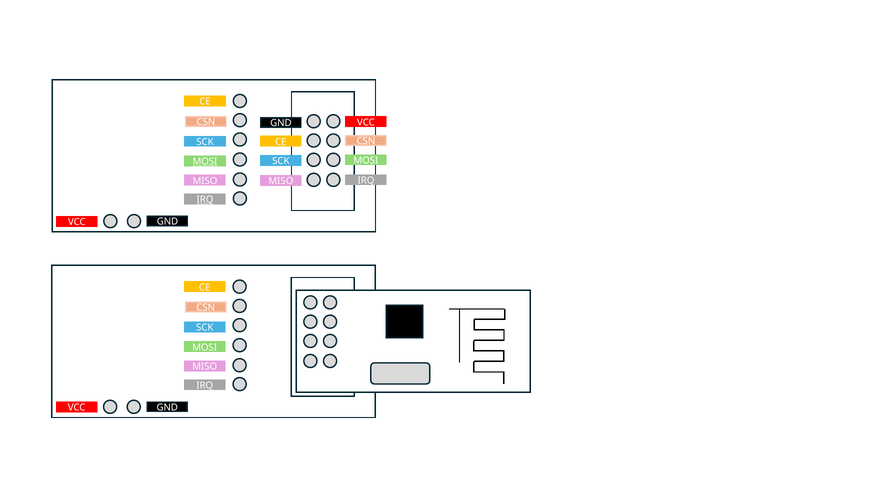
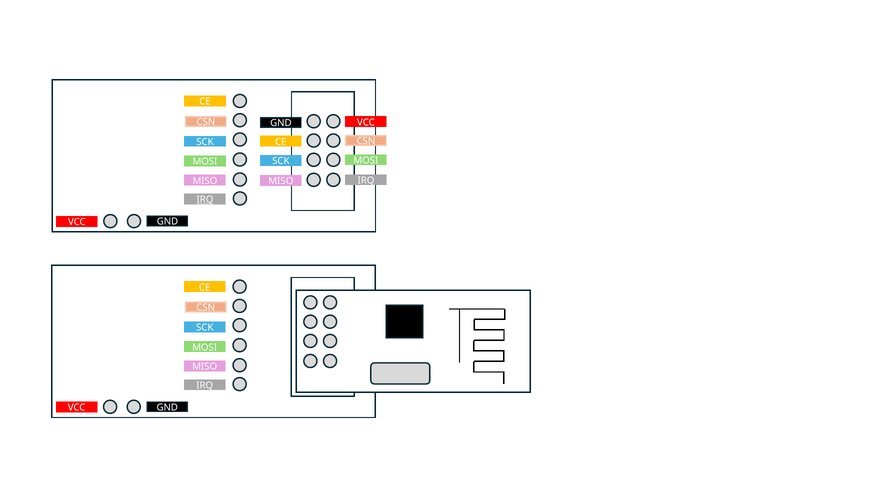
MOSI at (205, 162) underline: present -> none
